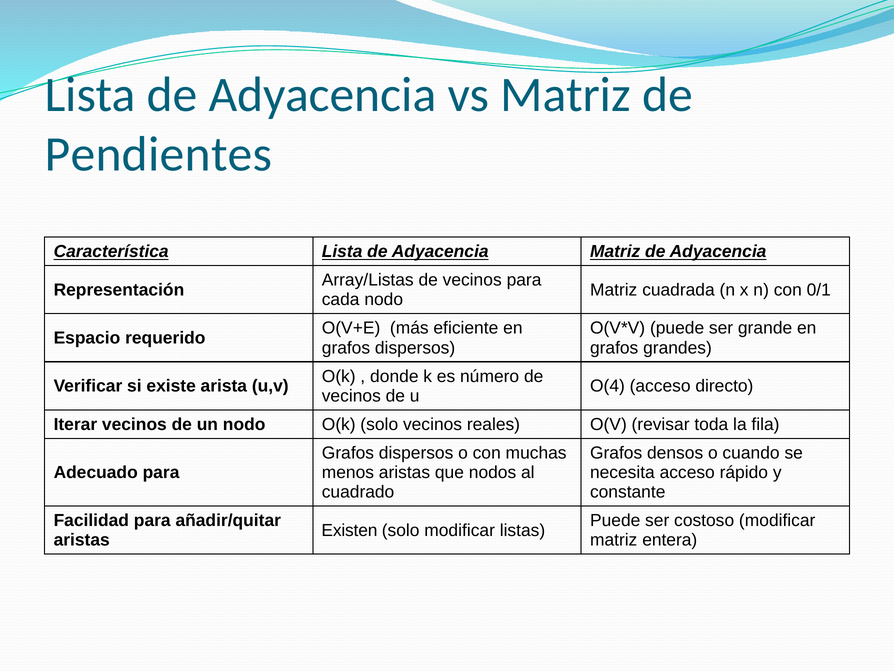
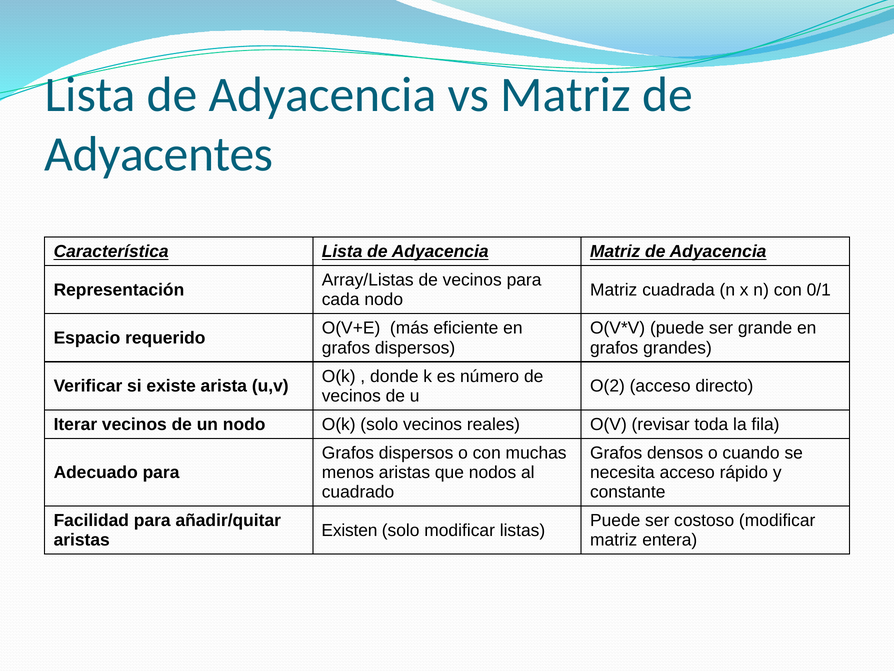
Pendientes: Pendientes -> Adyacentes
O(4: O(4 -> O(2
